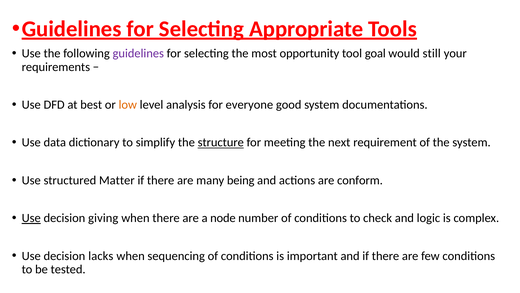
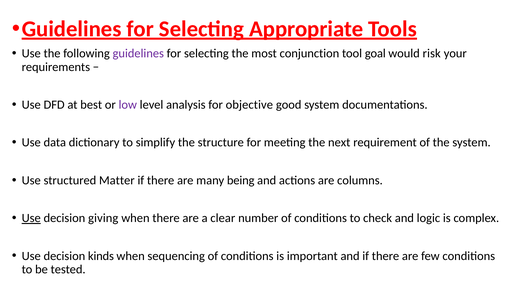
opportunity: opportunity -> conjunction
still: still -> risk
low colour: orange -> purple
everyone: everyone -> objective
structure underline: present -> none
conform: conform -> columns
node: node -> clear
lacks: lacks -> kinds
